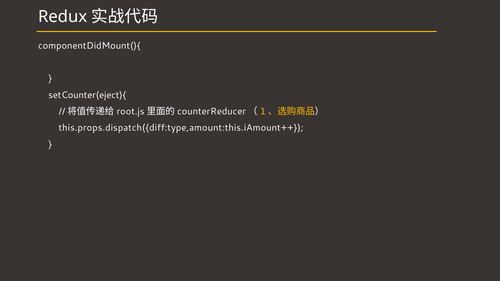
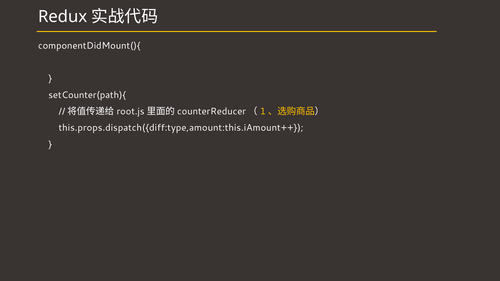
setCounter(eject){: setCounter(eject){ -> setCounter(path){
